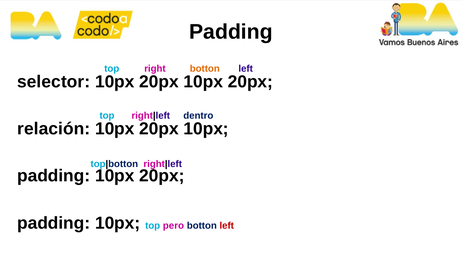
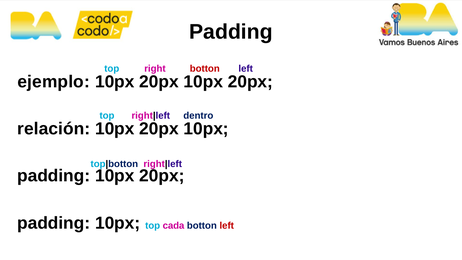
botton at (205, 69) colour: orange -> red
selector: selector -> ejemplo
pero: pero -> cada
